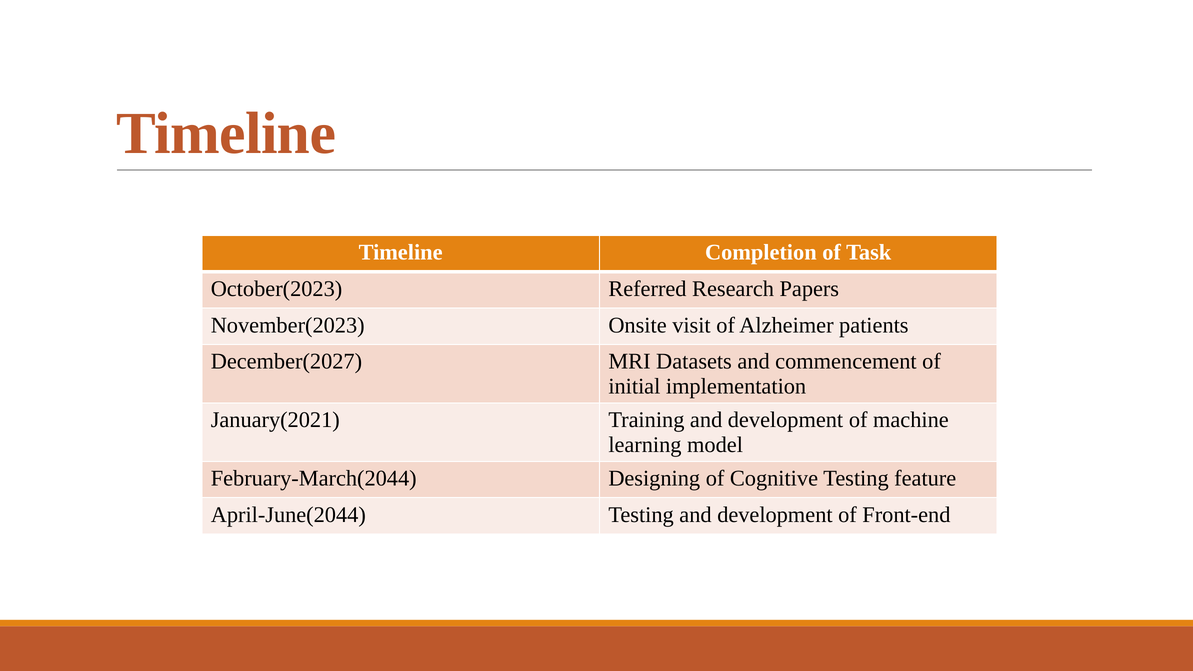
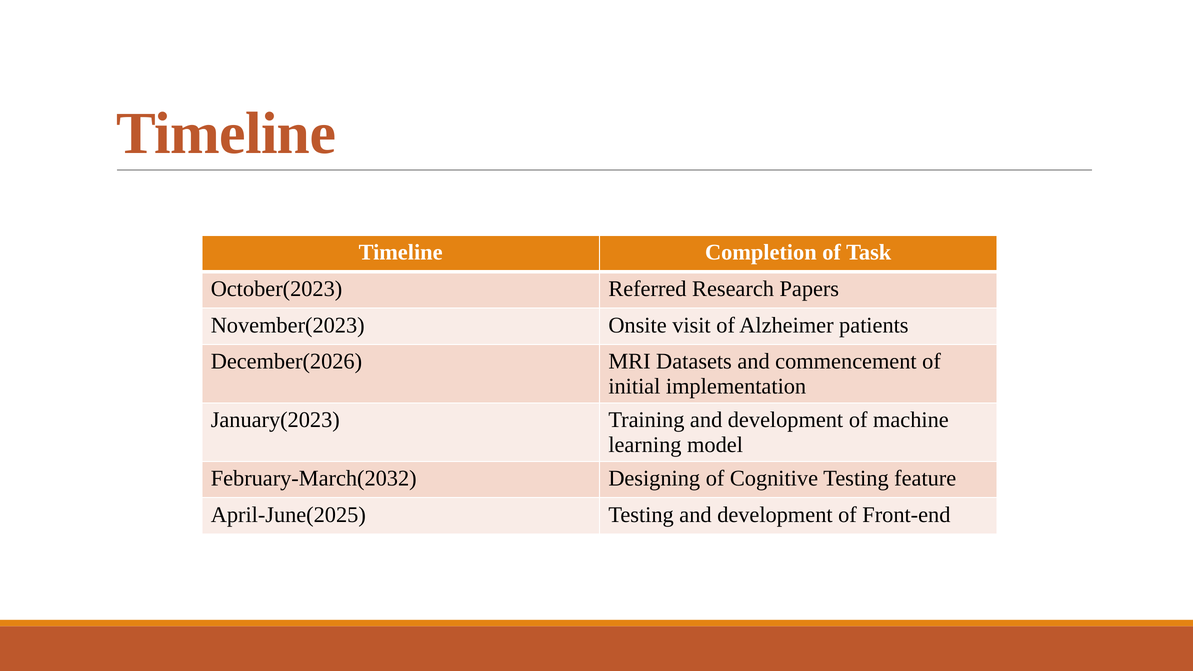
December(2027: December(2027 -> December(2026
January(2021: January(2021 -> January(2023
February-March(2044: February-March(2044 -> February-March(2032
April-June(2044: April-June(2044 -> April-June(2025
